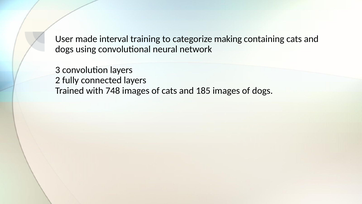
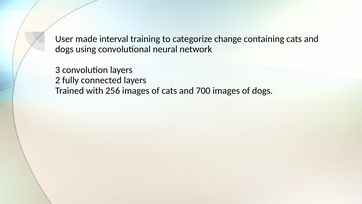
making: making -> change
748: 748 -> 256
185: 185 -> 700
